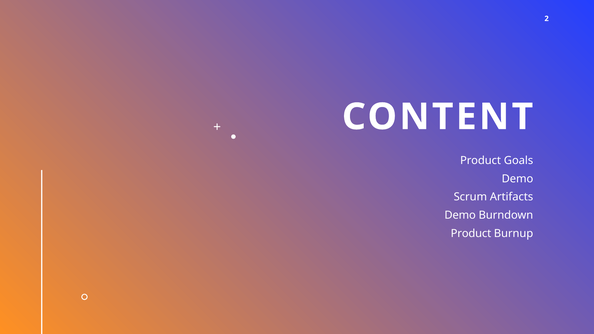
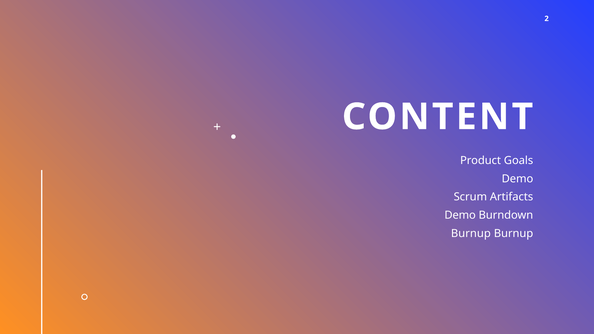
Product at (471, 233): Product -> Burnup
